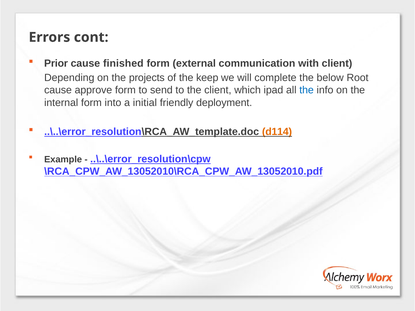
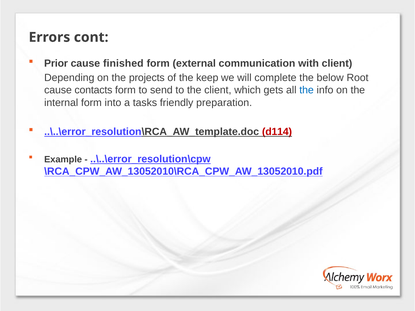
approve: approve -> contacts
ipad: ipad -> gets
initial: initial -> tasks
deployment: deployment -> preparation
d114 colour: orange -> red
